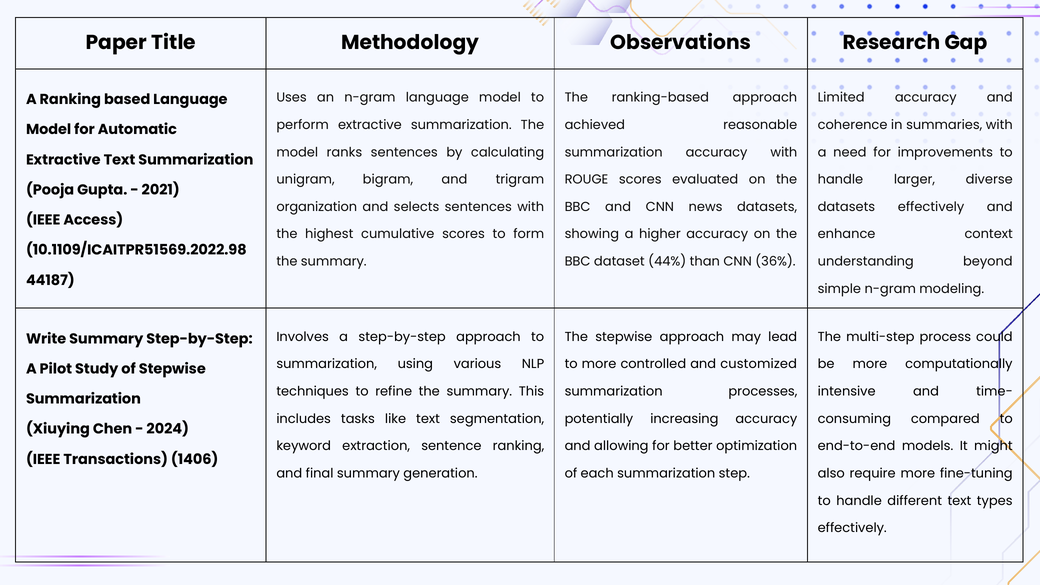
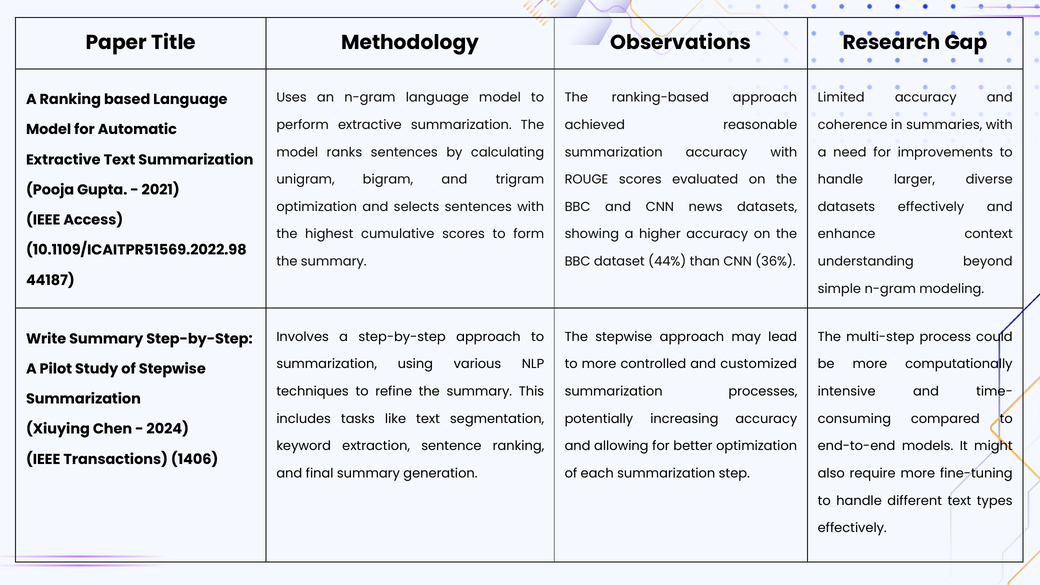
organization at (317, 207): organization -> optimization
